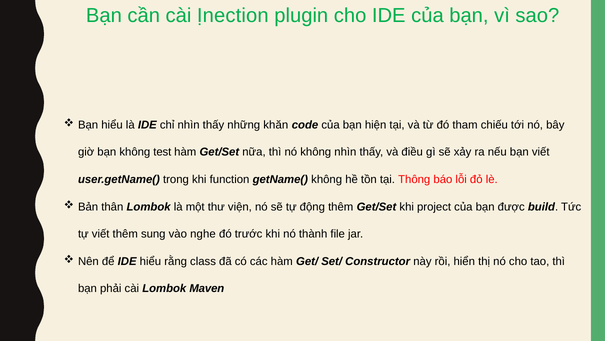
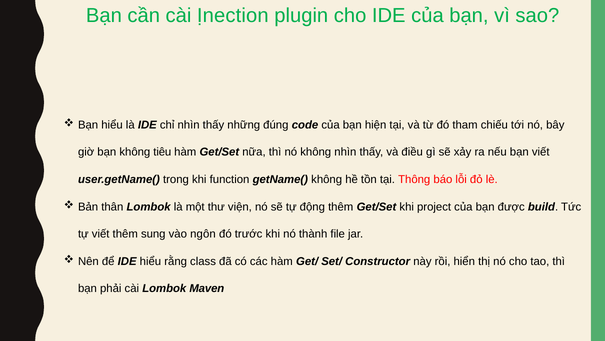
khăn: khăn -> đúng
test: test -> tiêu
nghe: nghe -> ngôn
